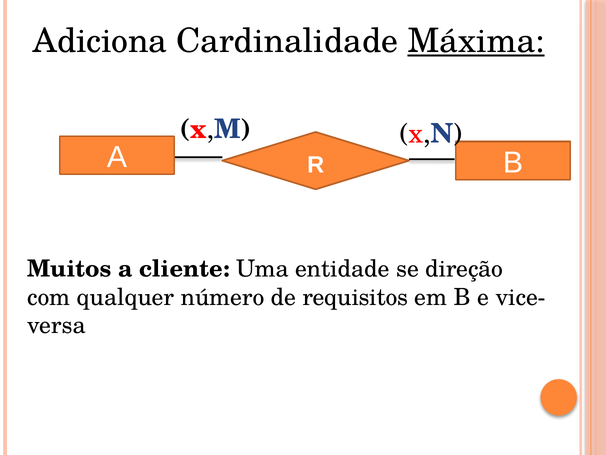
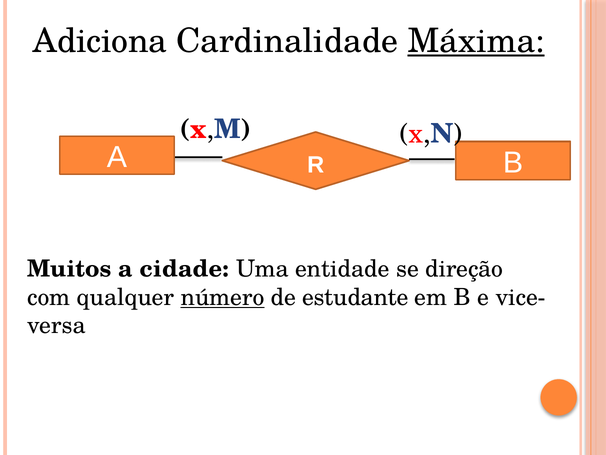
cliente: cliente -> cidade
número underline: none -> present
requisitos: requisitos -> estudante
